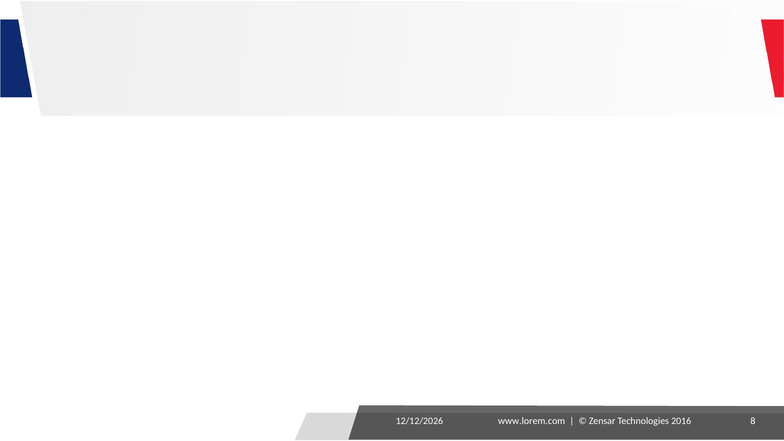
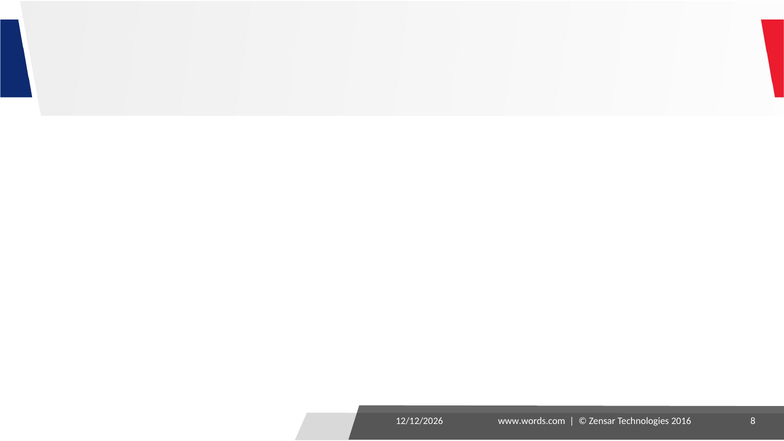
www.lorem.com: www.lorem.com -> www.words.com
